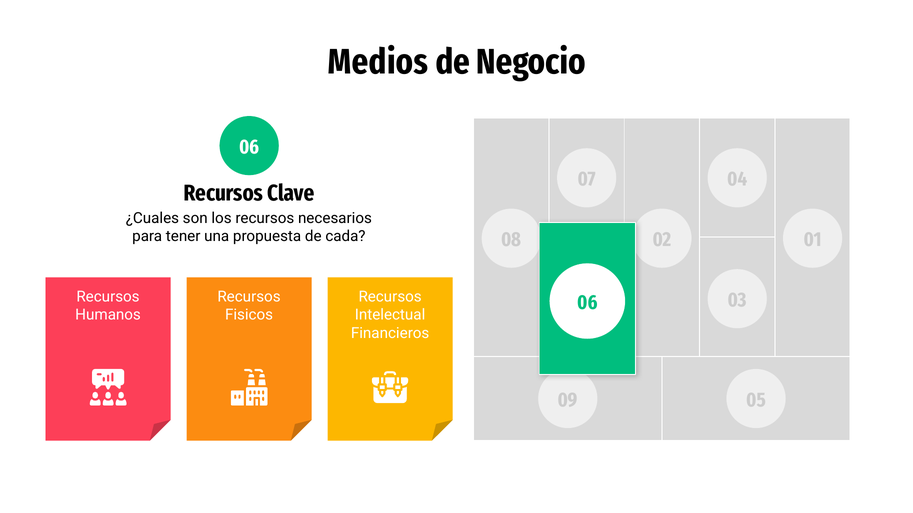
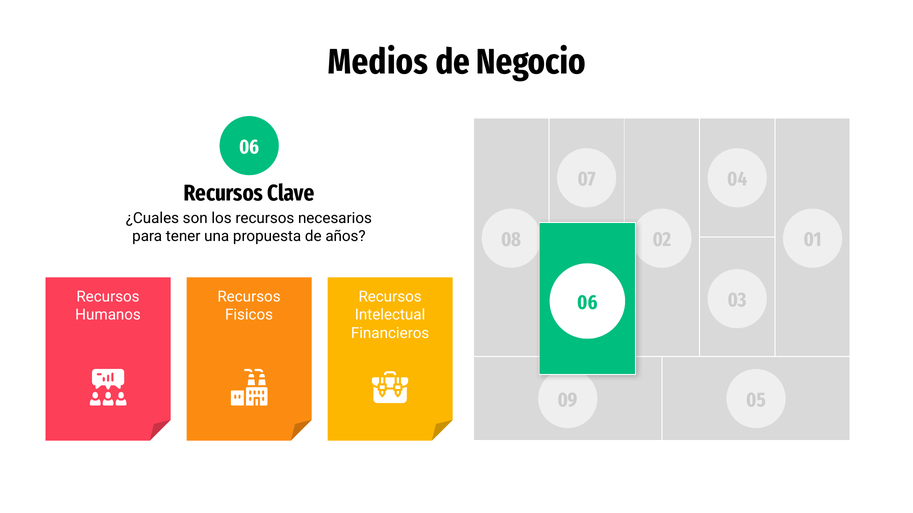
cada: cada -> años
